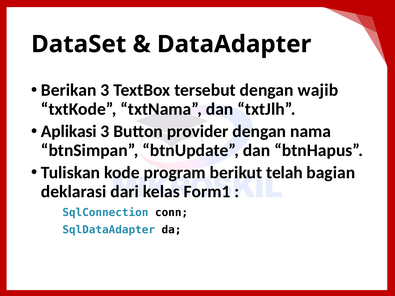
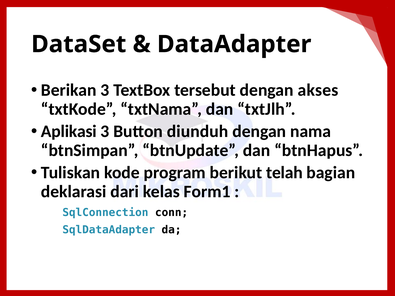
wajib: wajib -> akses
provider: provider -> diunduh
